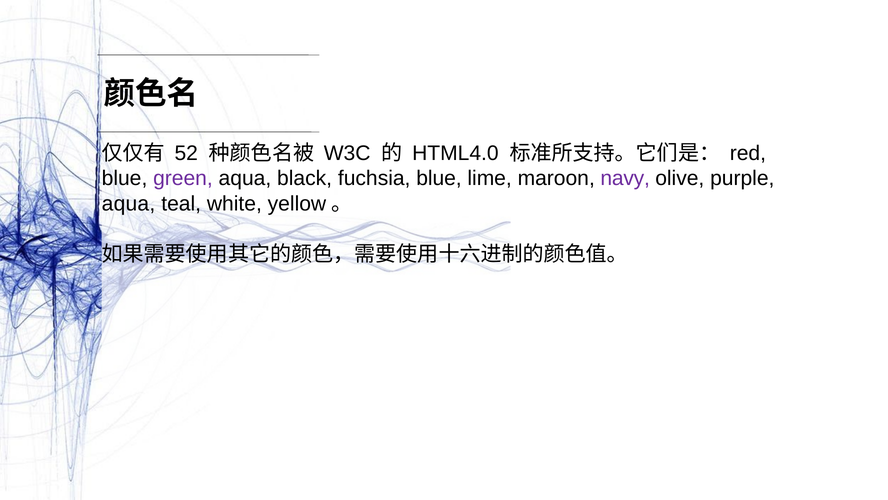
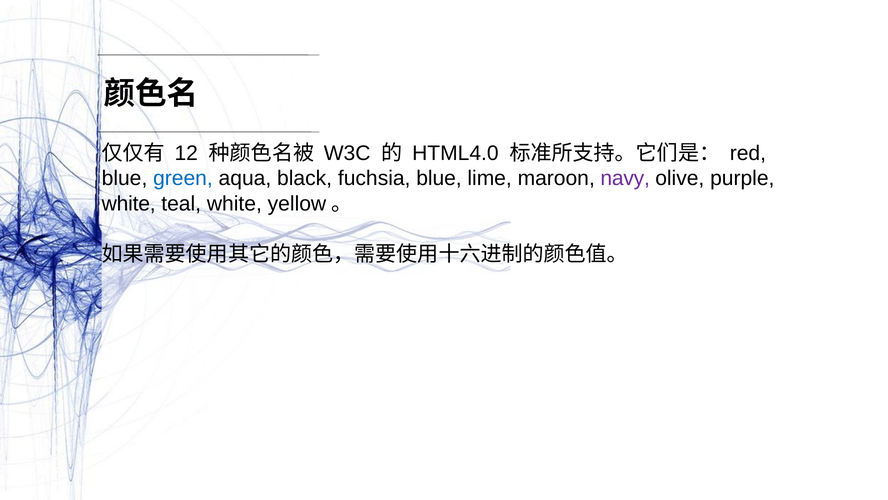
52: 52 -> 12
green colour: purple -> blue
aqua at (128, 203): aqua -> white
